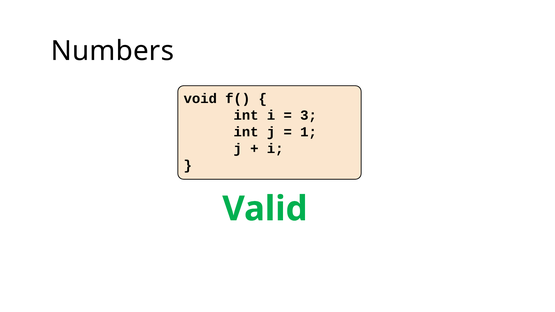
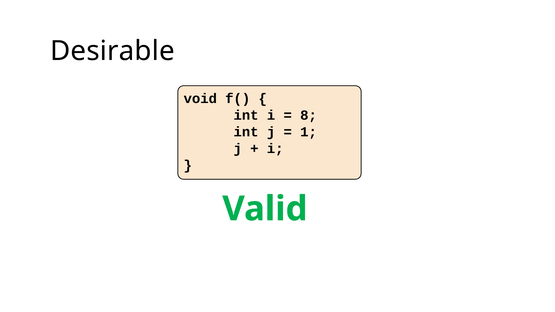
Numbers: Numbers -> Desirable
3: 3 -> 8
